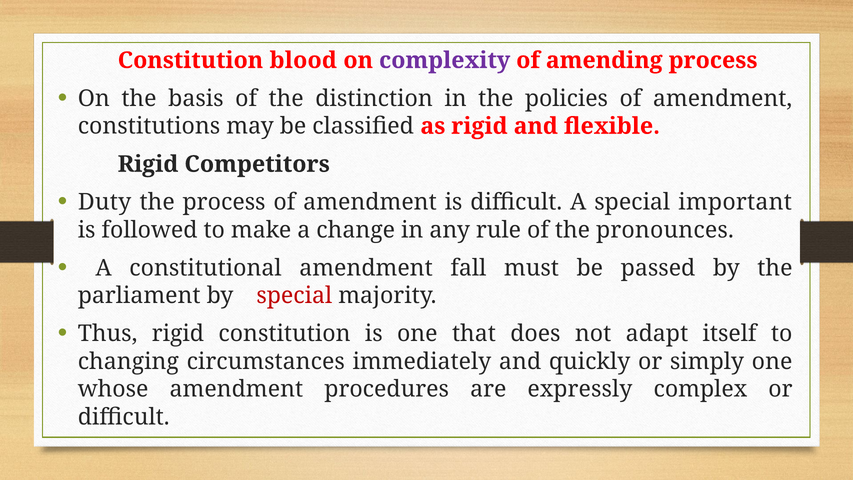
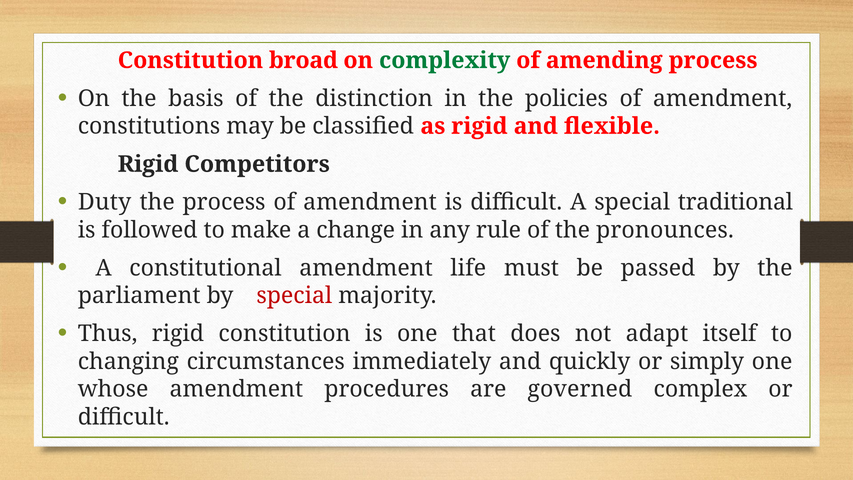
blood: blood -> broad
complexity colour: purple -> green
important: important -> traditional
fall: fall -> life
expressly: expressly -> governed
